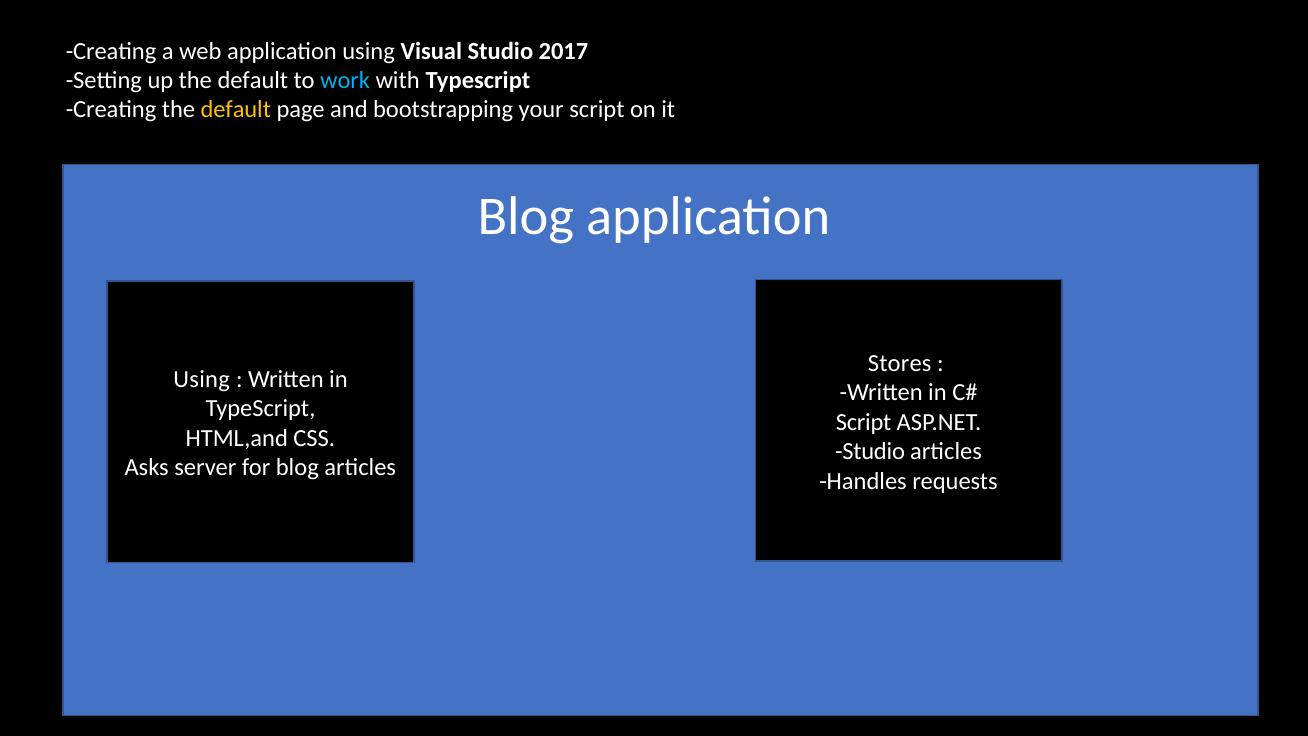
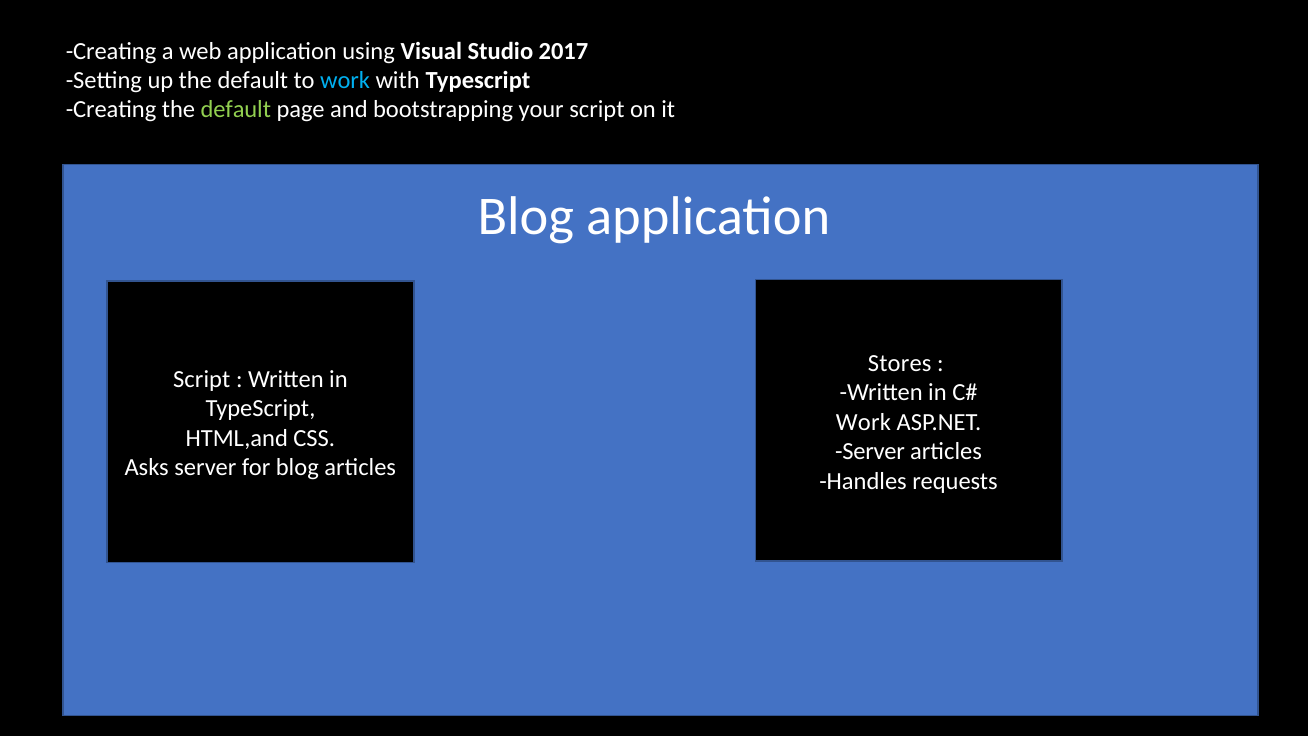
default at (236, 110) colour: yellow -> light green
Using at (202, 379): Using -> Script
Script at (864, 422): Script -> Work
Studio at (870, 451): Studio -> Server
